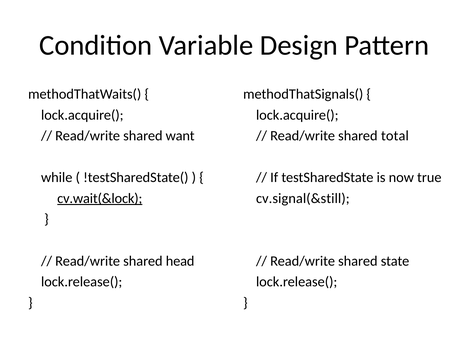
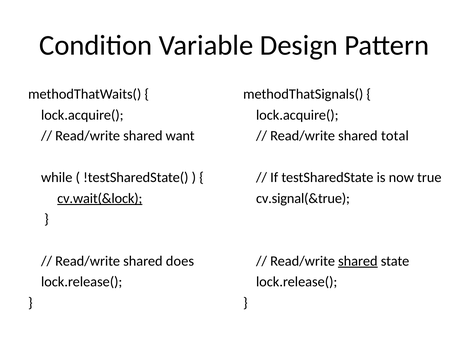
cv.signal(&still: cv.signal(&still -> cv.signal(&true
head: head -> does
shared at (358, 261) underline: none -> present
